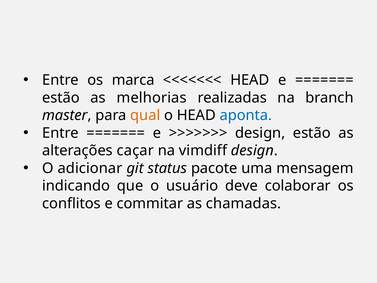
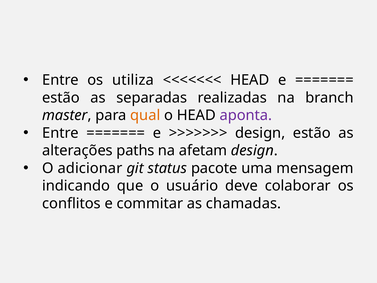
marca: marca -> utiliza
melhorias: melhorias -> separadas
aponta colour: blue -> purple
caçar: caçar -> paths
vimdiff: vimdiff -> afetam
